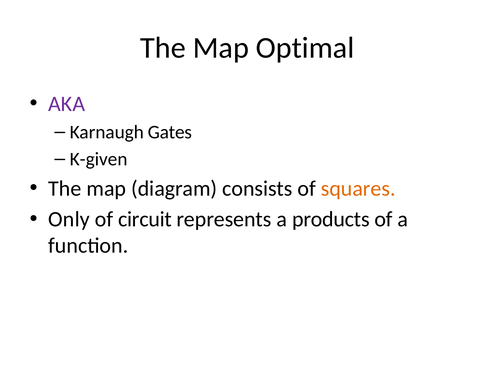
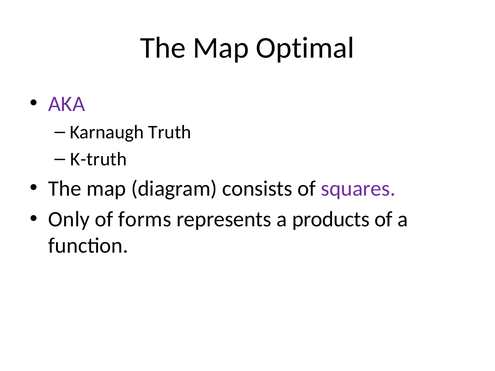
Gates: Gates -> Truth
K-given: K-given -> K-truth
squares colour: orange -> purple
circuit: circuit -> forms
